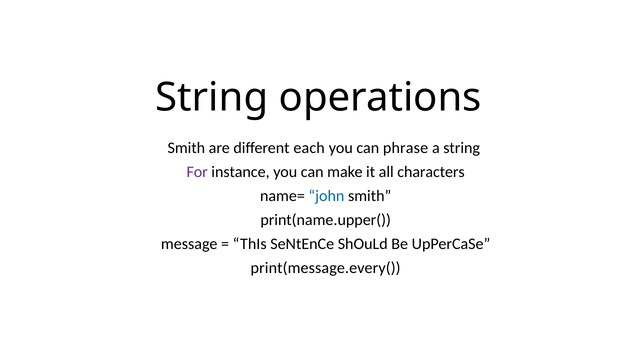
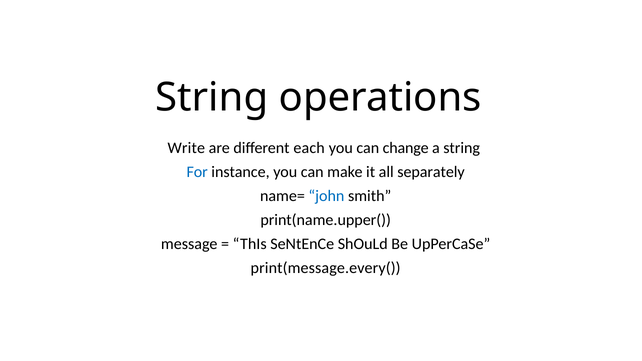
Smith at (186, 148): Smith -> Write
phrase: phrase -> change
For colour: purple -> blue
characters: characters -> separately
